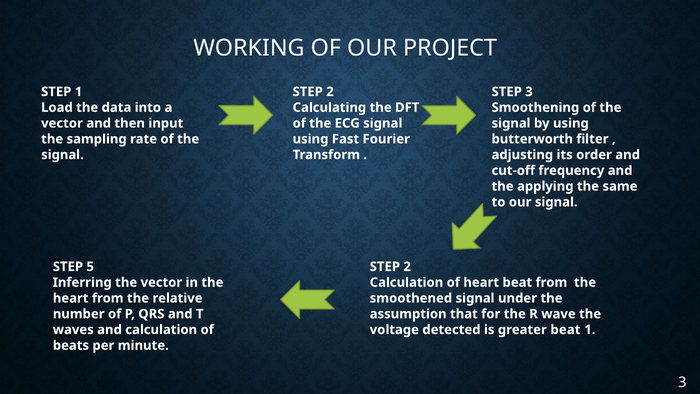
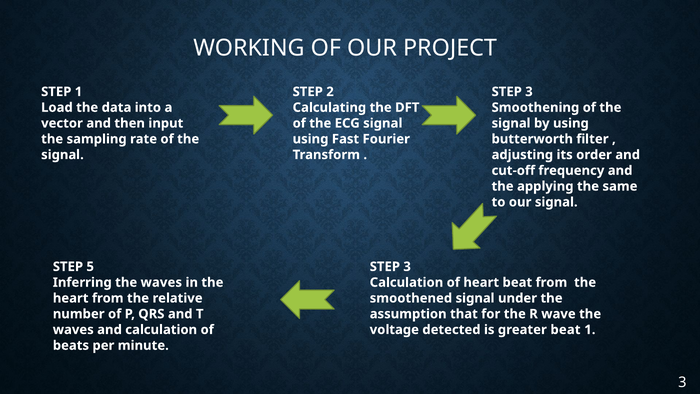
2 at (407, 266): 2 -> 3
the vector: vector -> waves
